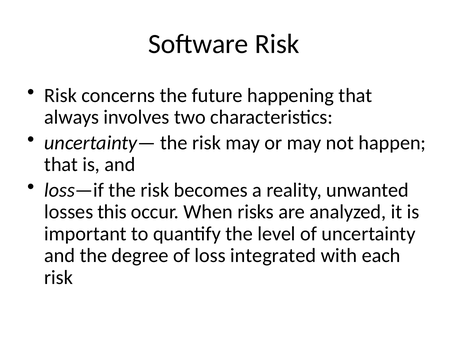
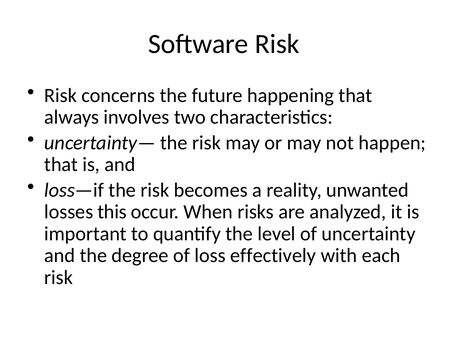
integrated: integrated -> effectively
